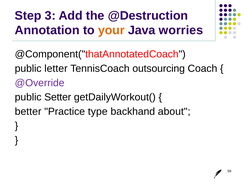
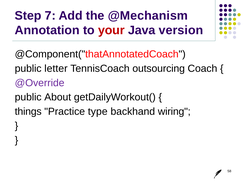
3: 3 -> 7
@Destruction: @Destruction -> @Mechanism
your colour: orange -> red
worries: worries -> version
Setter: Setter -> About
better: better -> things
about: about -> wiring
